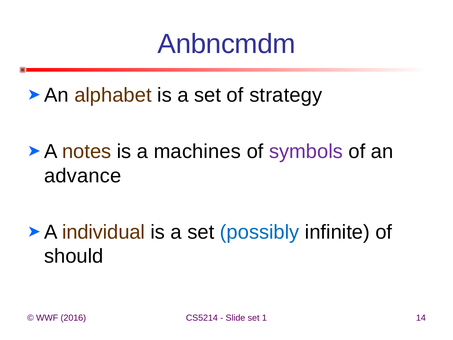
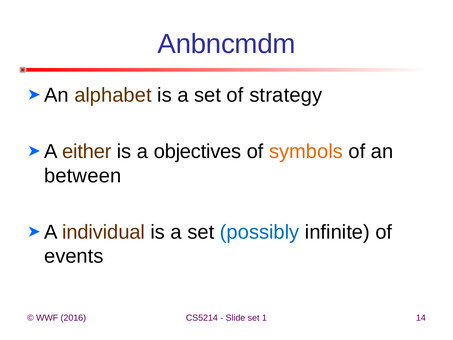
notes: notes -> either
machines: machines -> objectives
symbols colour: purple -> orange
advance: advance -> between
should: should -> events
